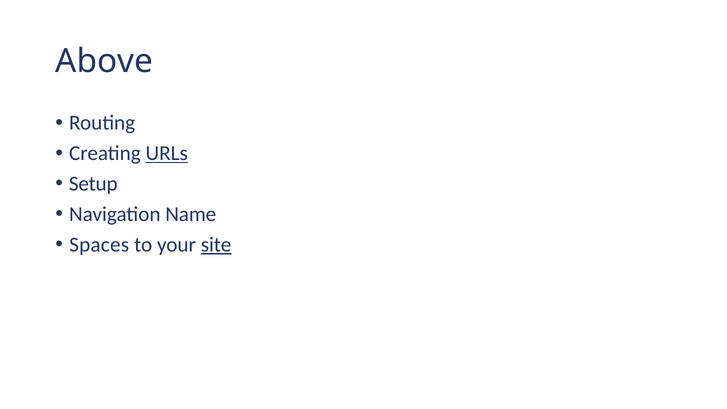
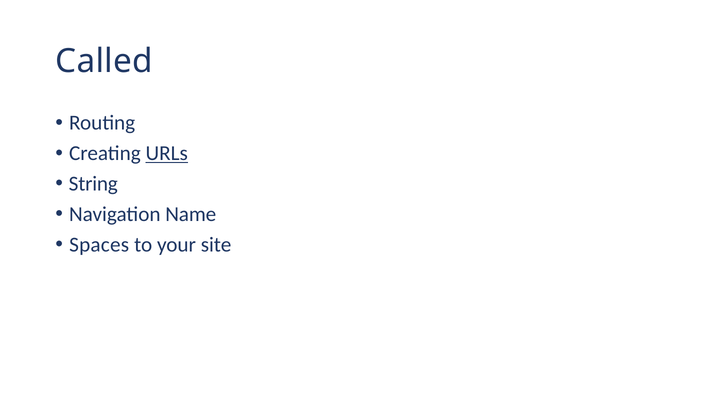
Above: Above -> Called
Setup: Setup -> String
site underline: present -> none
